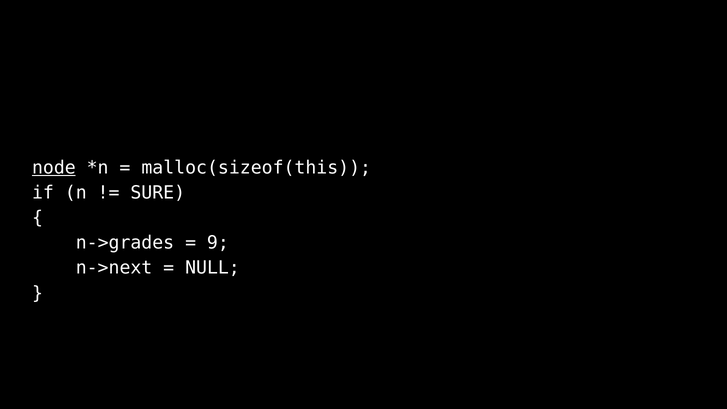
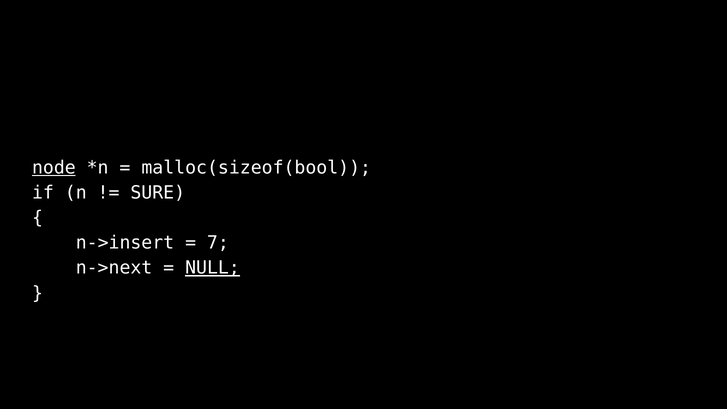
malloc(sizeof(this: malloc(sizeof(this -> malloc(sizeof(bool
n->grades: n->grades -> n->insert
9: 9 -> 7
NULL underline: none -> present
